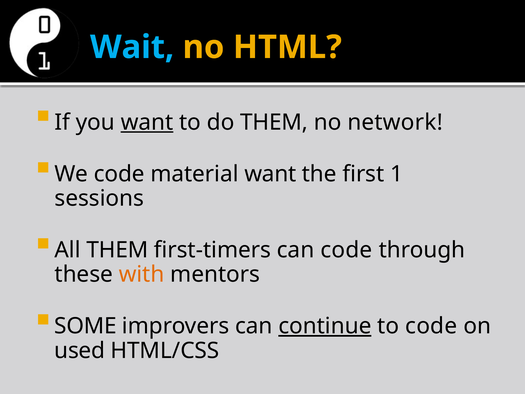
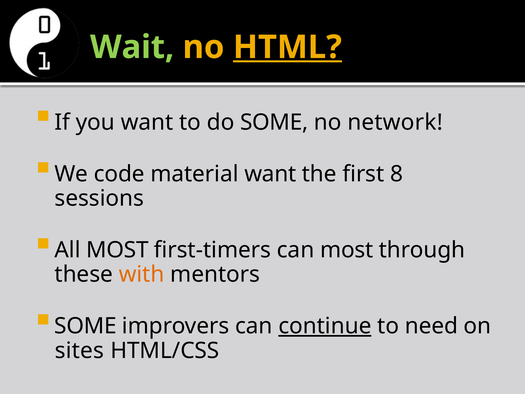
Wait colour: light blue -> light green
HTML underline: none -> present
want at (147, 122) underline: present -> none
do THEM: THEM -> SOME
1: 1 -> 8
All THEM: THEM -> MOST
can code: code -> most
to code: code -> need
used: used -> sites
